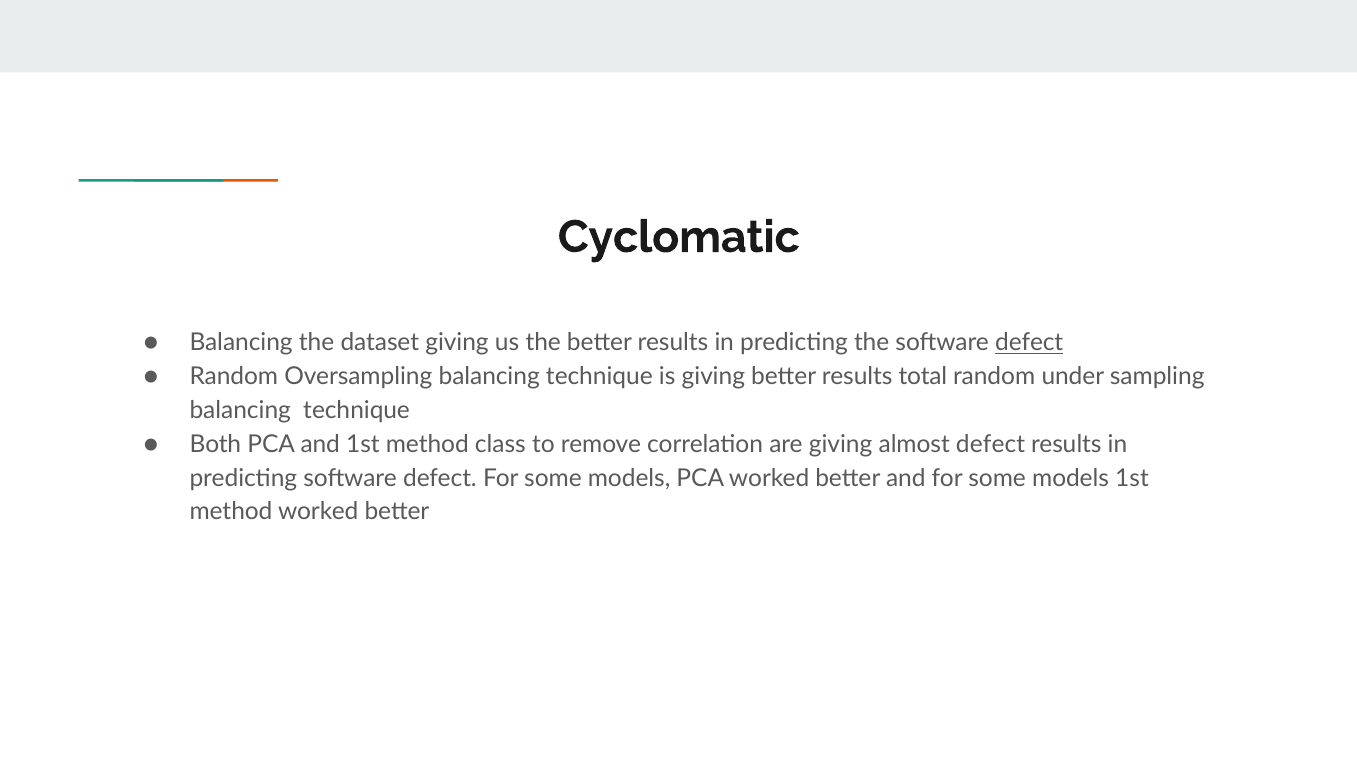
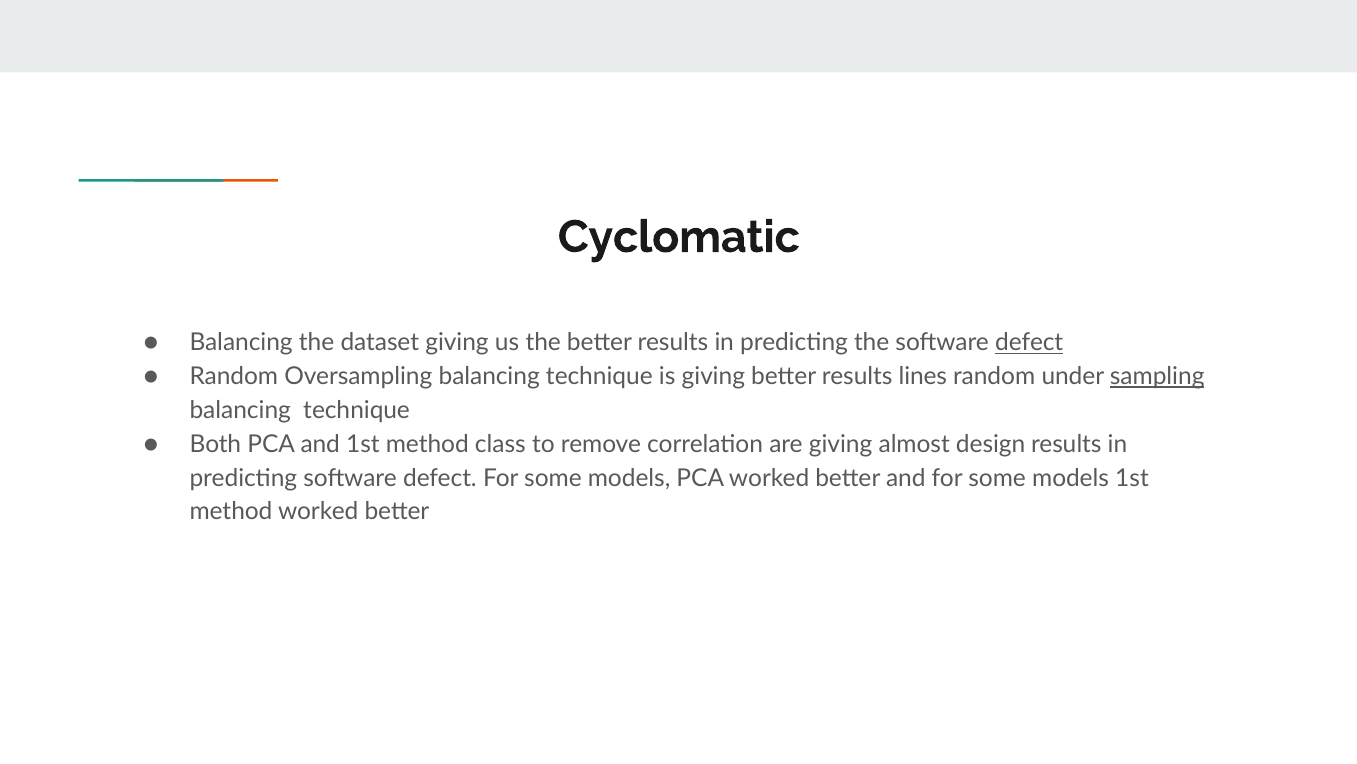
total: total -> lines
sampling underline: none -> present
almost defect: defect -> design
